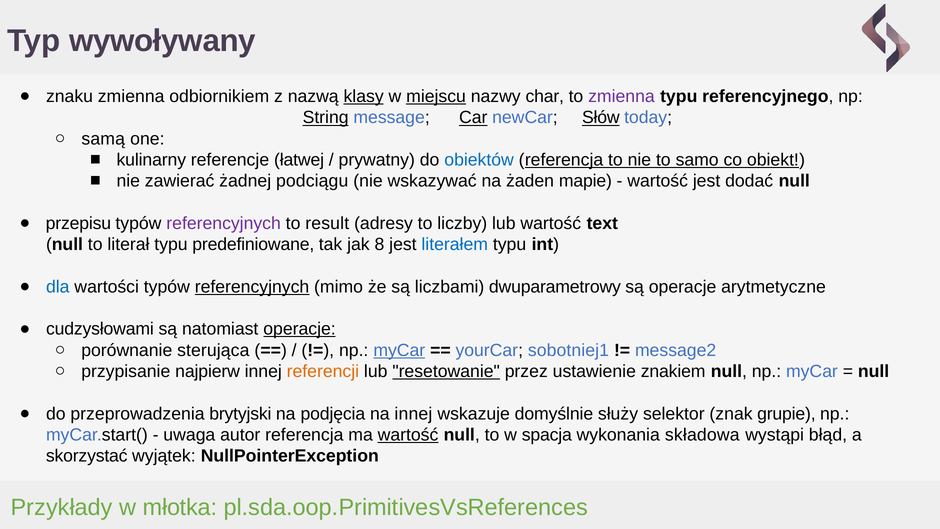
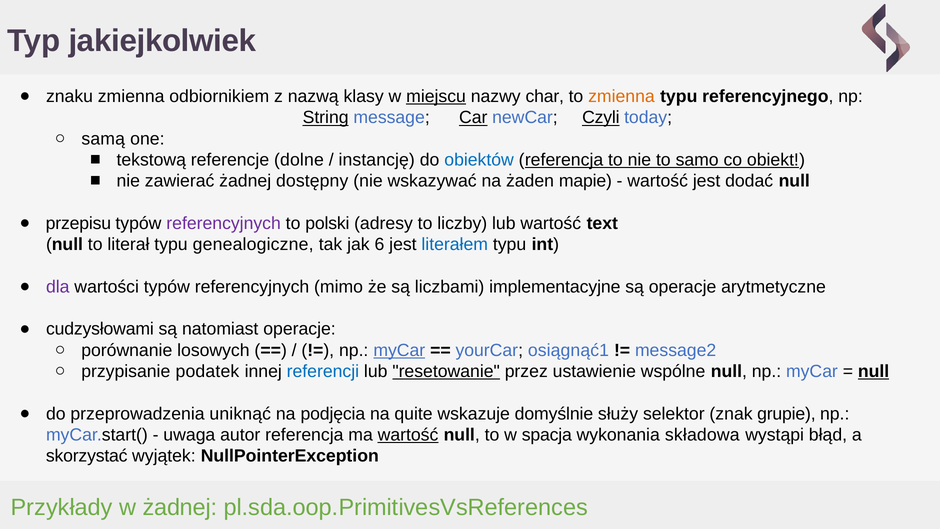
wywoływany: wywoływany -> jakiejkolwiek
klasy underline: present -> none
zmienna at (621, 96) colour: purple -> orange
Słów: Słów -> Czyli
kulinarny: kulinarny -> tekstową
łatwej: łatwej -> dolne
prywatny: prywatny -> instancję
podciągu: podciągu -> dostępny
result: result -> polski
predefiniowane: predefiniowane -> genealogiczne
8: 8 -> 6
dla colour: blue -> purple
referencyjnych at (252, 287) underline: present -> none
dwuparametrowy: dwuparametrowy -> implementacyjne
operacje at (300, 329) underline: present -> none
sterująca: sterująca -> losowych
sobotniej1: sobotniej1 -> osiągnąć1
najpierw: najpierw -> podatek
referencji colour: orange -> blue
znakiem: znakiem -> wspólne
null at (874, 371) underline: none -> present
brytyjski: brytyjski -> uniknąć
na innej: innej -> quite
w młotka: młotka -> żadnej
